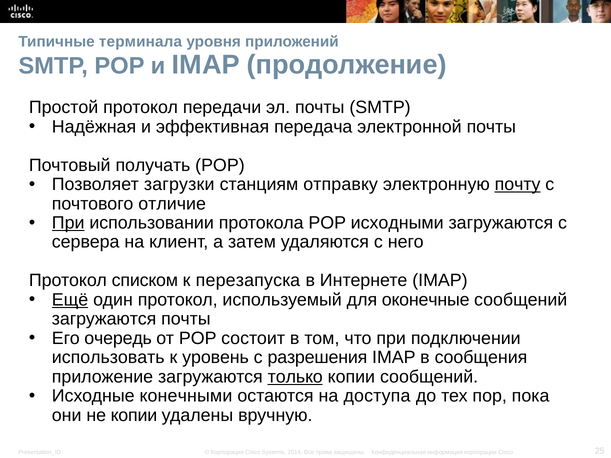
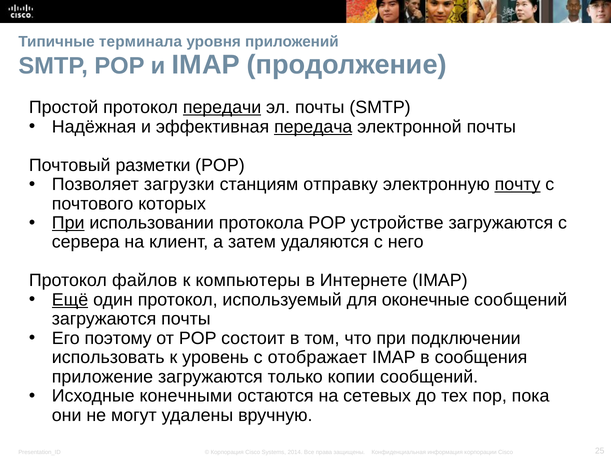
передачи underline: none -> present
передача underline: none -> present
получать: получать -> разметки
отличие: отличие -> которых
исходными: исходными -> устройстве
списком: списком -> файлов
перезапуска: перезапуска -> компьютеры
очередь: очередь -> поэтому
разрешения: разрешения -> отображает
только underline: present -> none
доступа: доступа -> сетевых
не копии: копии -> могут
